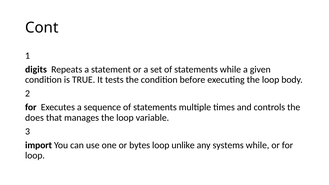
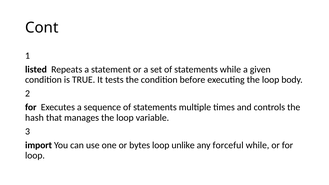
digits: digits -> listed
does: does -> hash
systems: systems -> forceful
